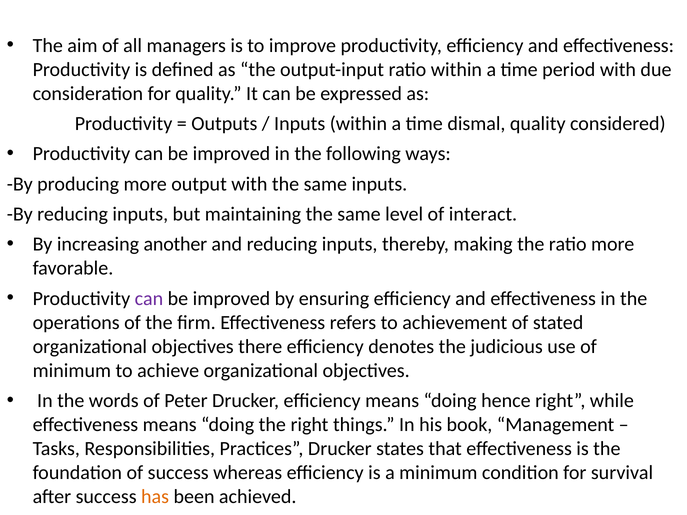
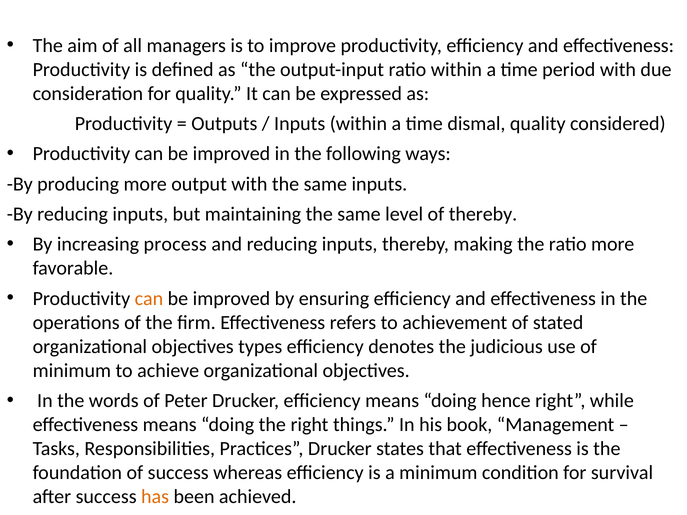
of interact: interact -> thereby
another: another -> process
can at (149, 299) colour: purple -> orange
there: there -> types
